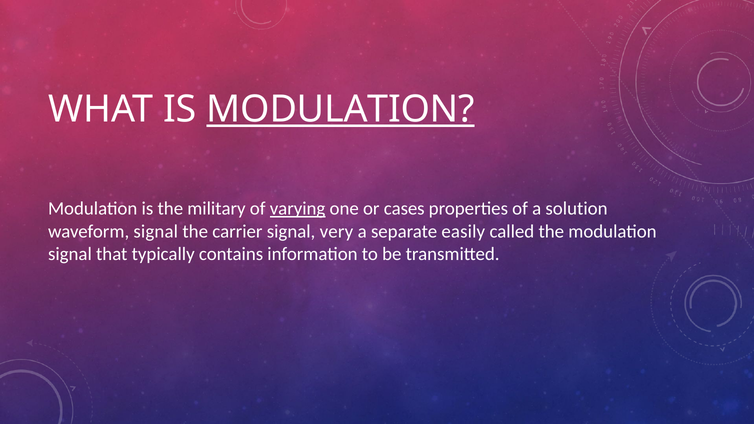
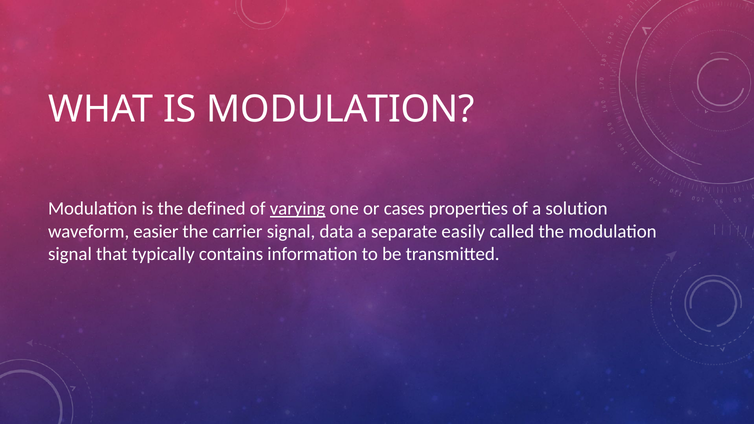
MODULATION at (340, 110) underline: present -> none
military: military -> defined
waveform signal: signal -> easier
very: very -> data
